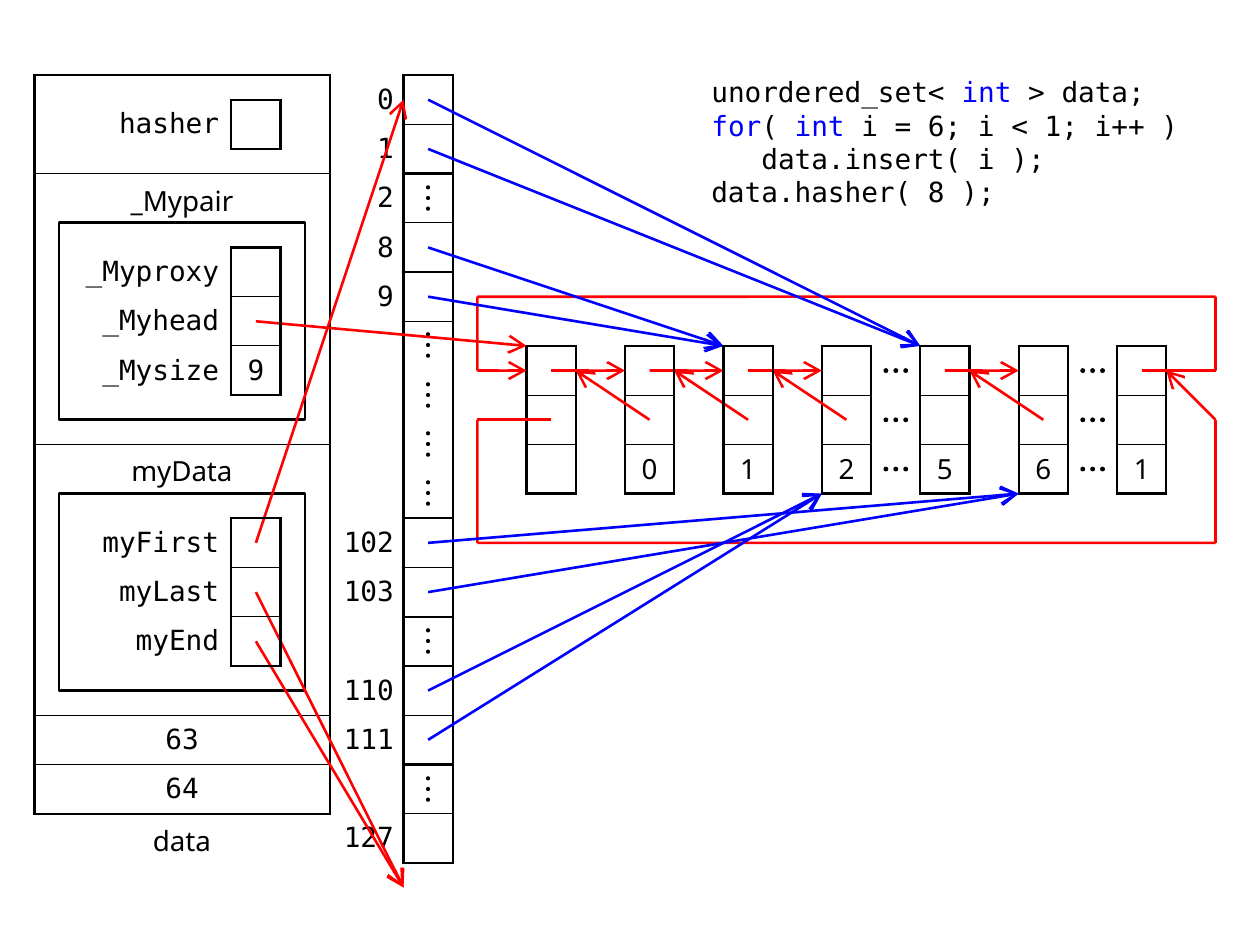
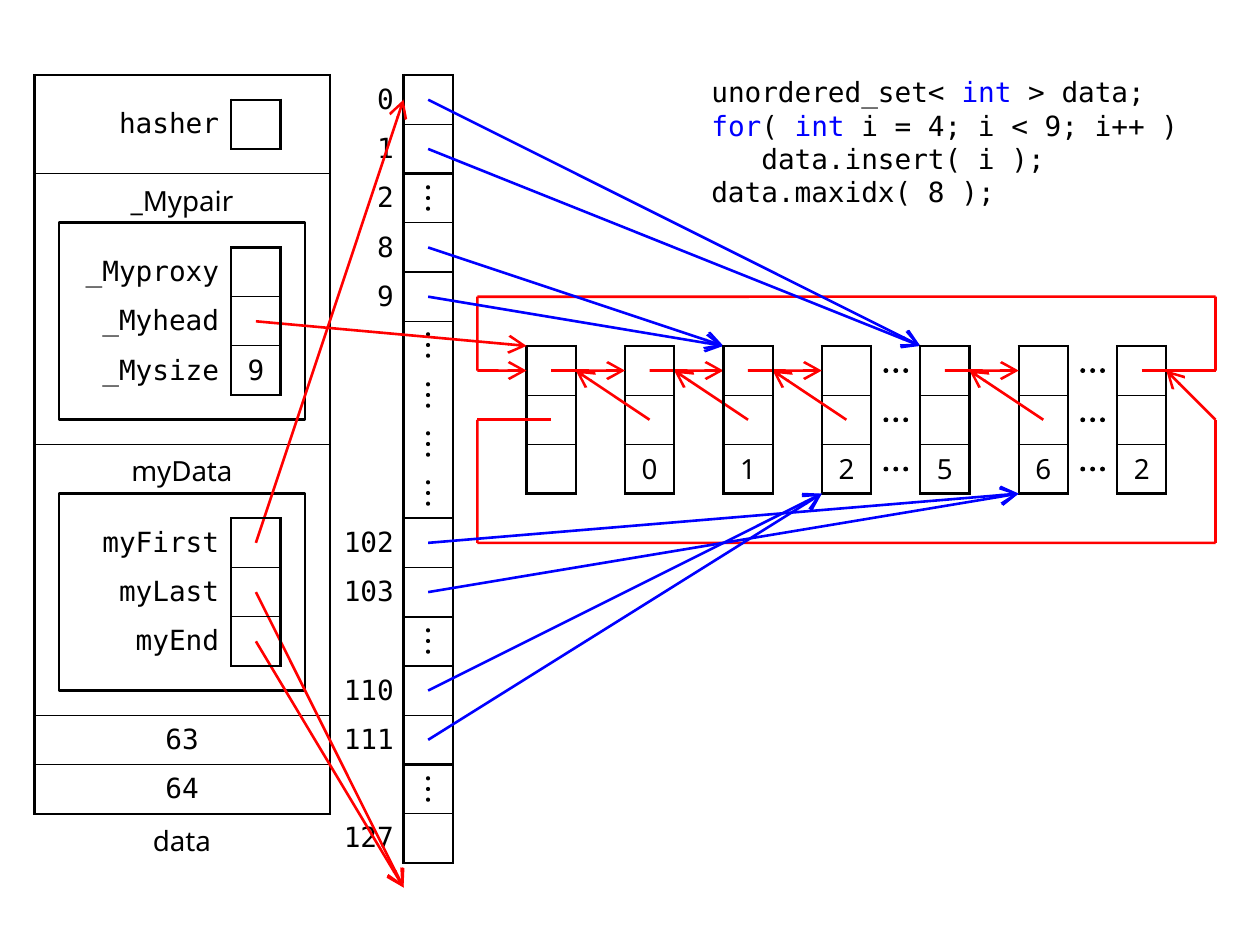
6 at (945, 127): 6 -> 4
1 at (1061, 127): 1 -> 9
data.hasher(: data.hasher( -> data.maxidx(
2 1: 1 -> 2
